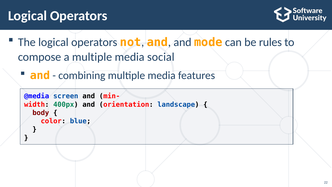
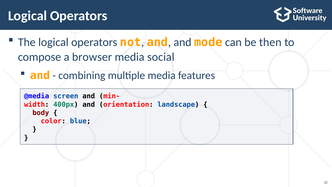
rules: rules -> then
a multiple: multiple -> browser
